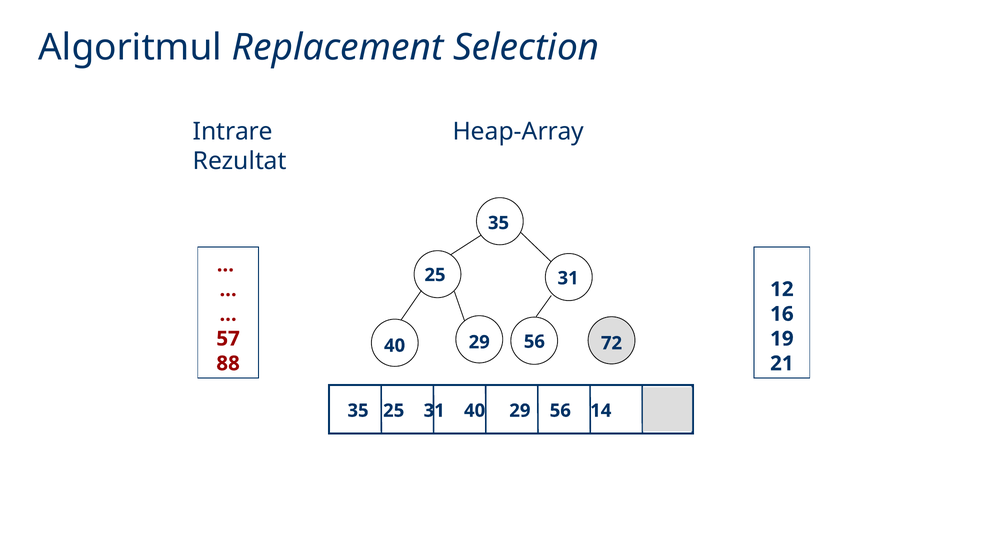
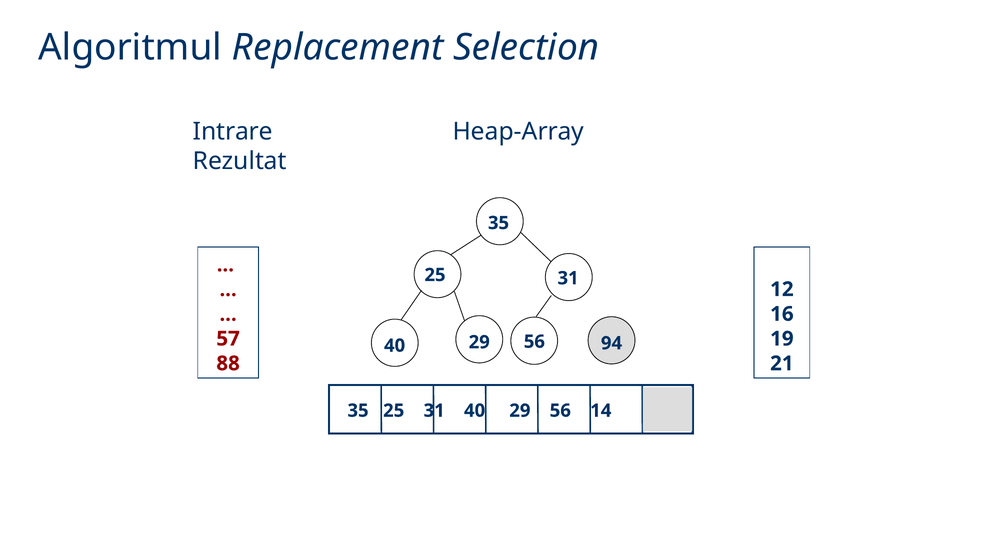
72: 72 -> 94
